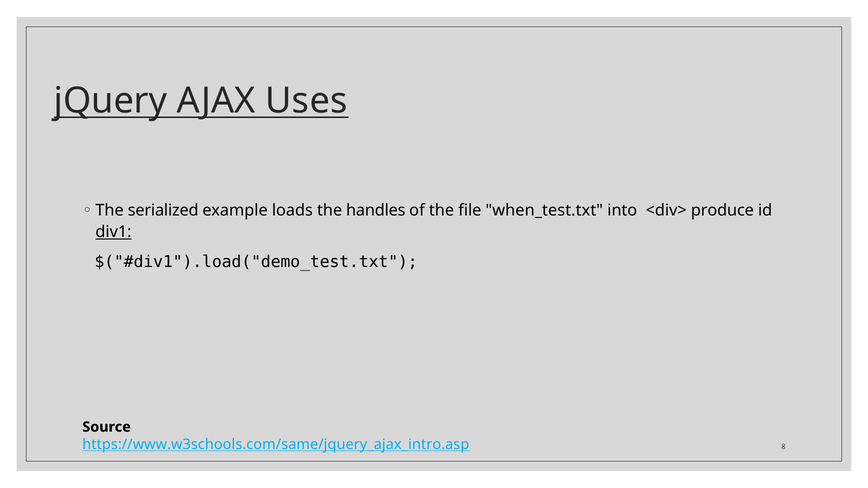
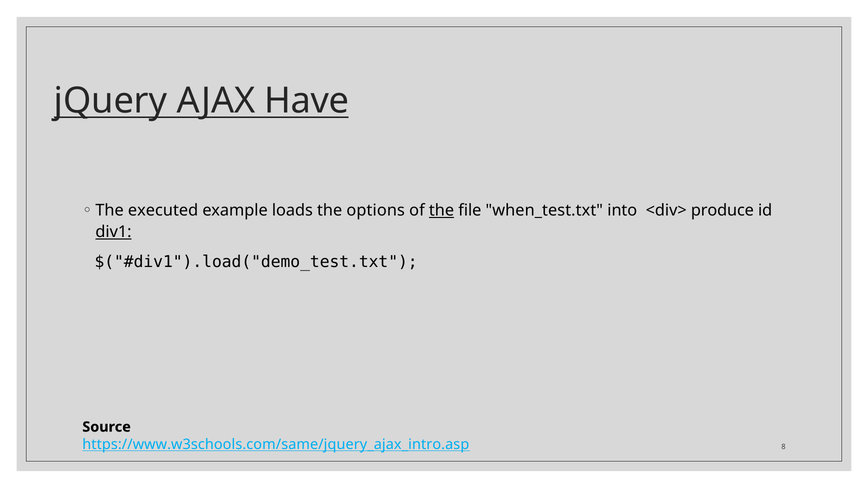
Uses: Uses -> Have
serialized: serialized -> executed
handles: handles -> options
the at (442, 211) underline: none -> present
